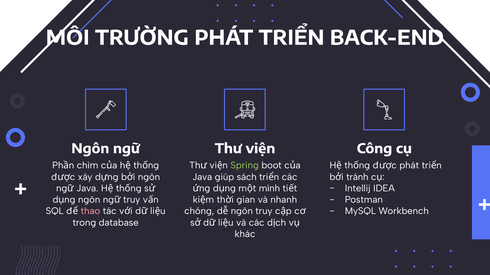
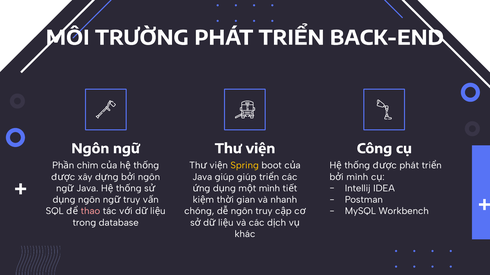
Spring colour: light green -> yellow
giúp sách: sách -> giúp
tránh at (357, 177): tránh -> mình
